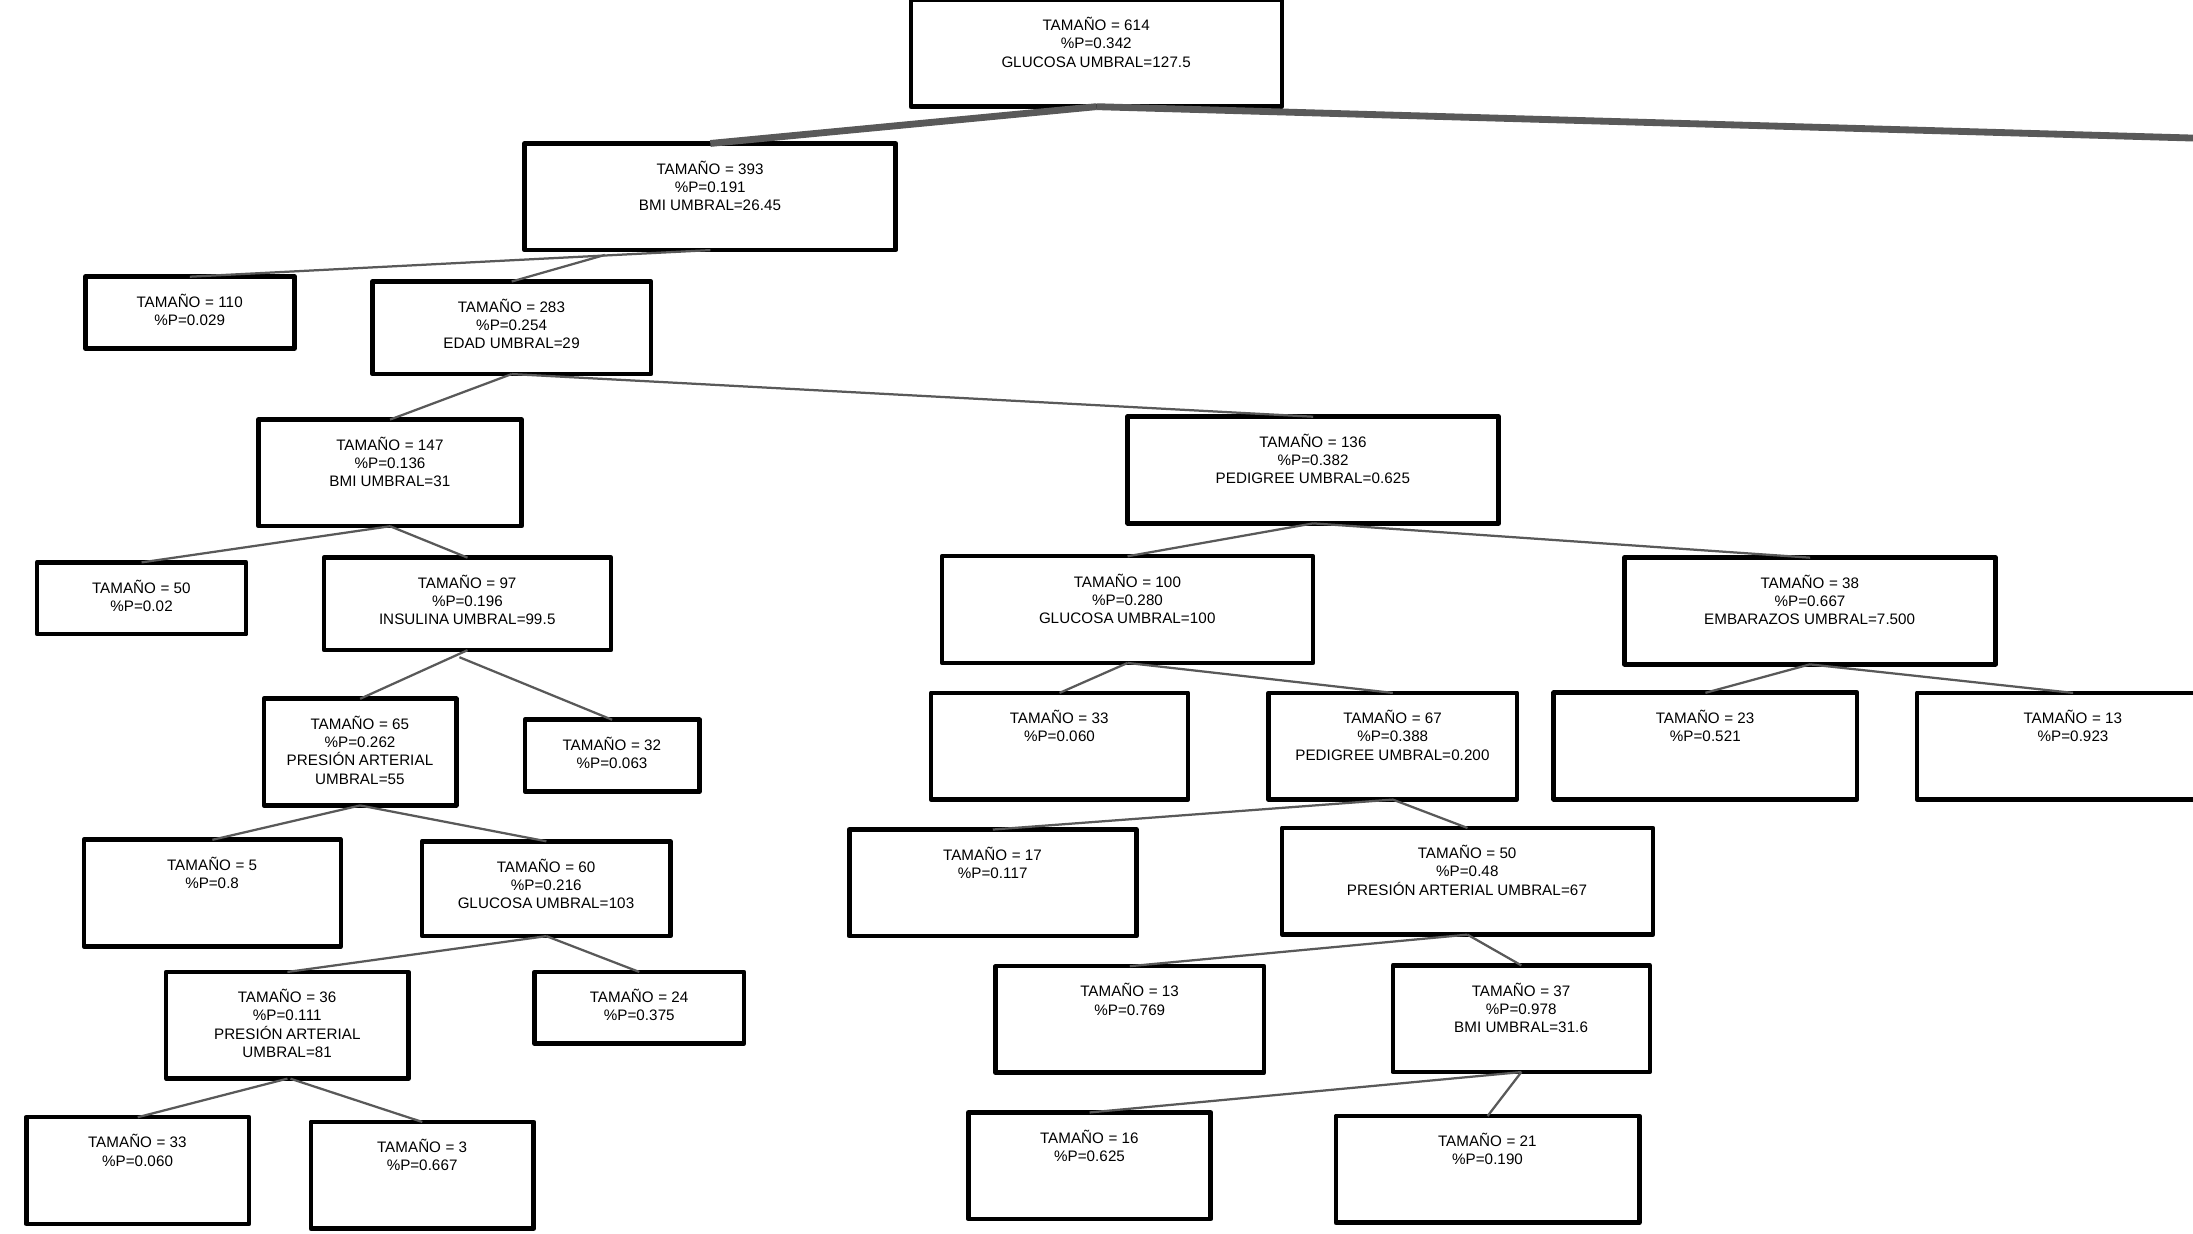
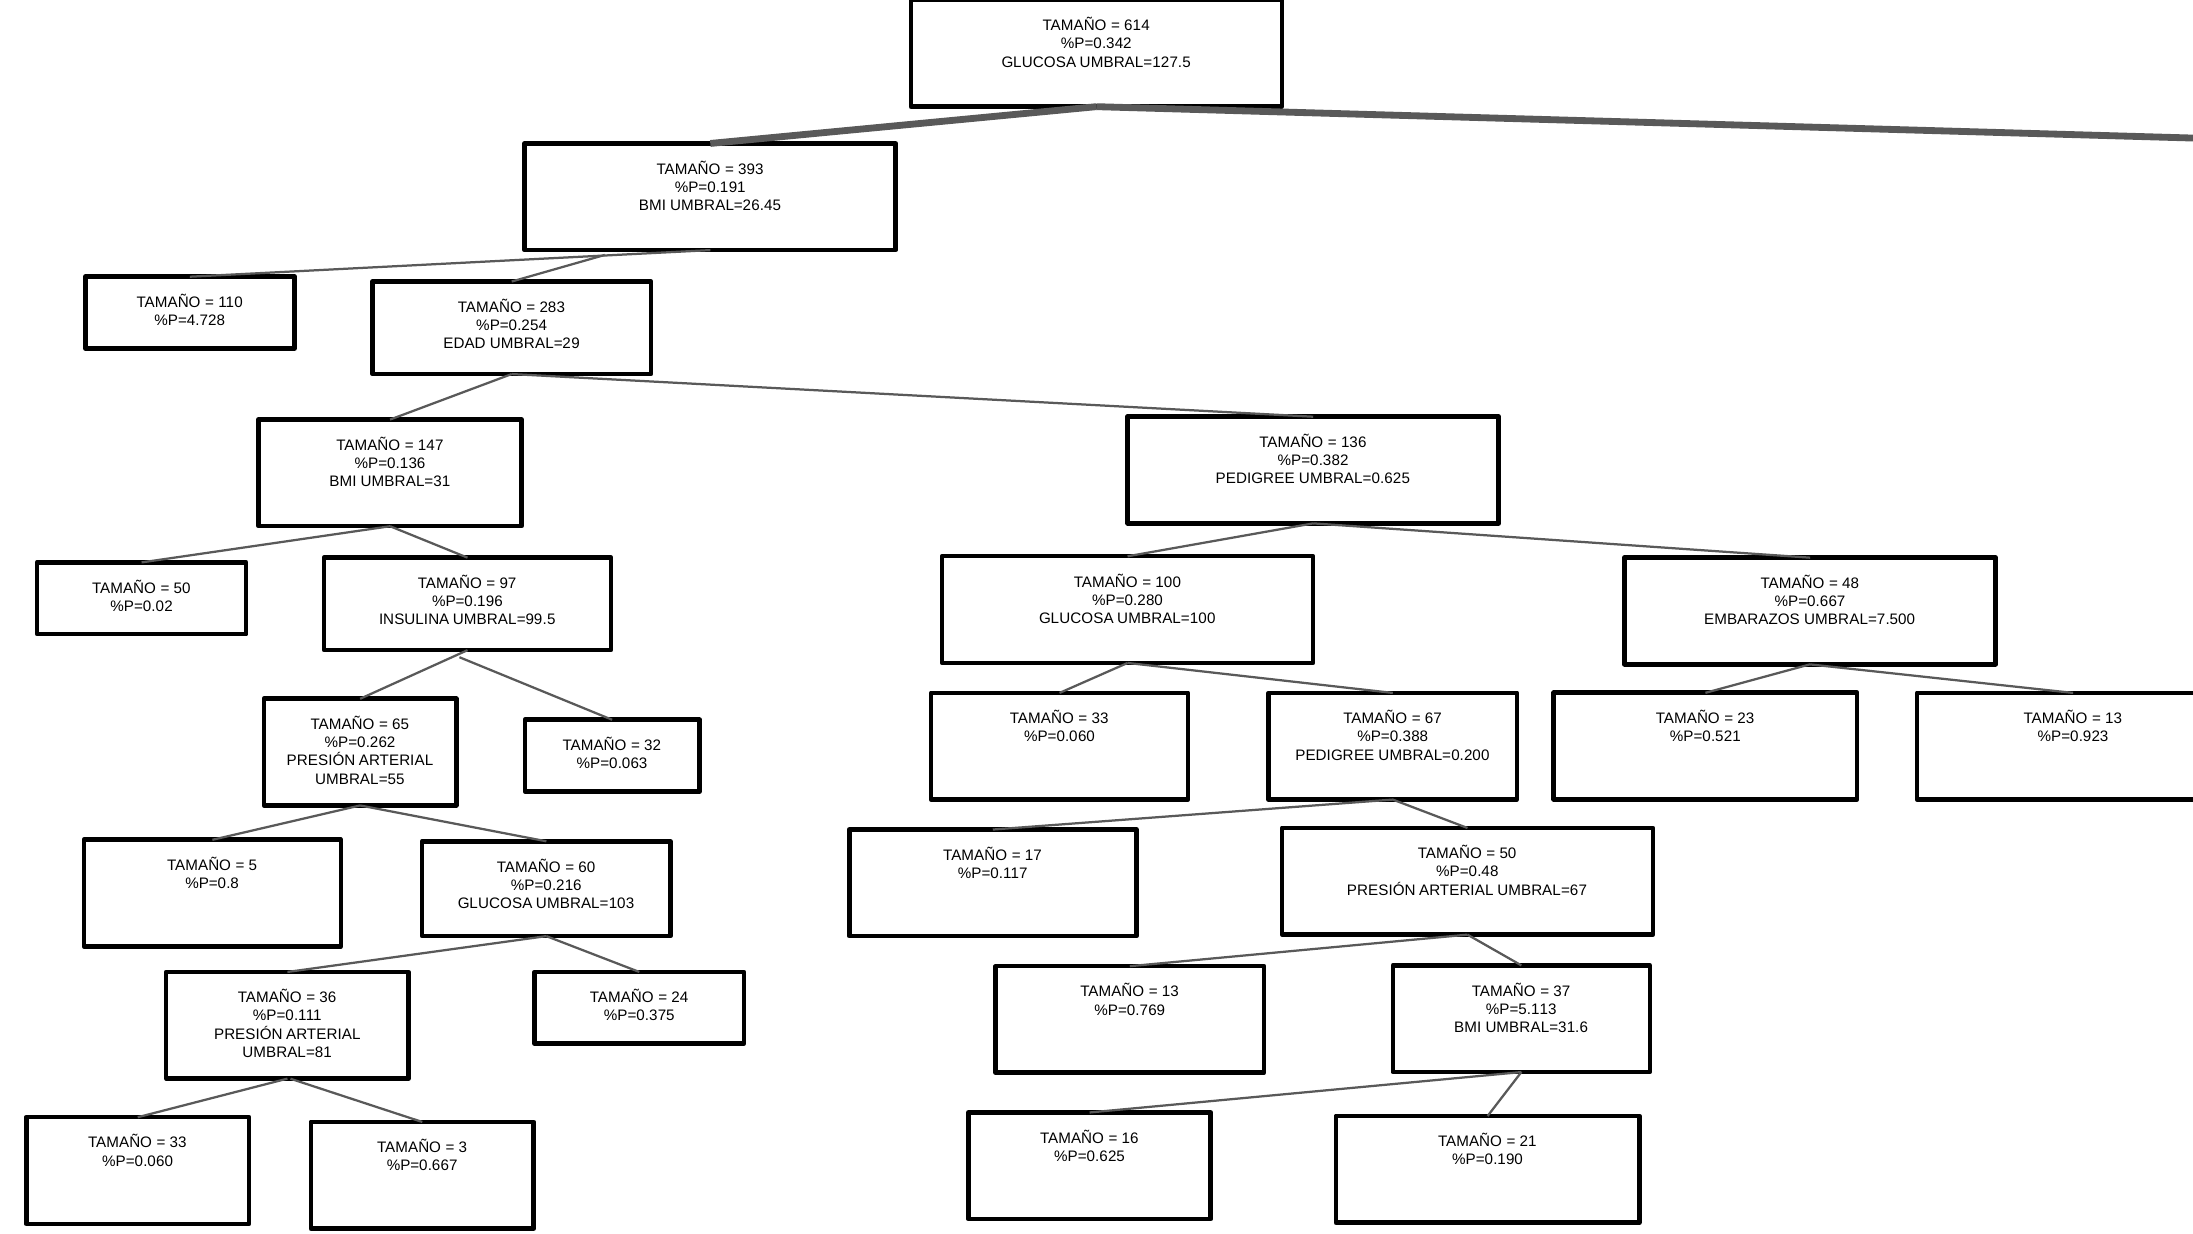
%P=0.029: %P=0.029 -> %P=4.728
38: 38 -> 48
%P=0.978: %P=0.978 -> %P=5.113
